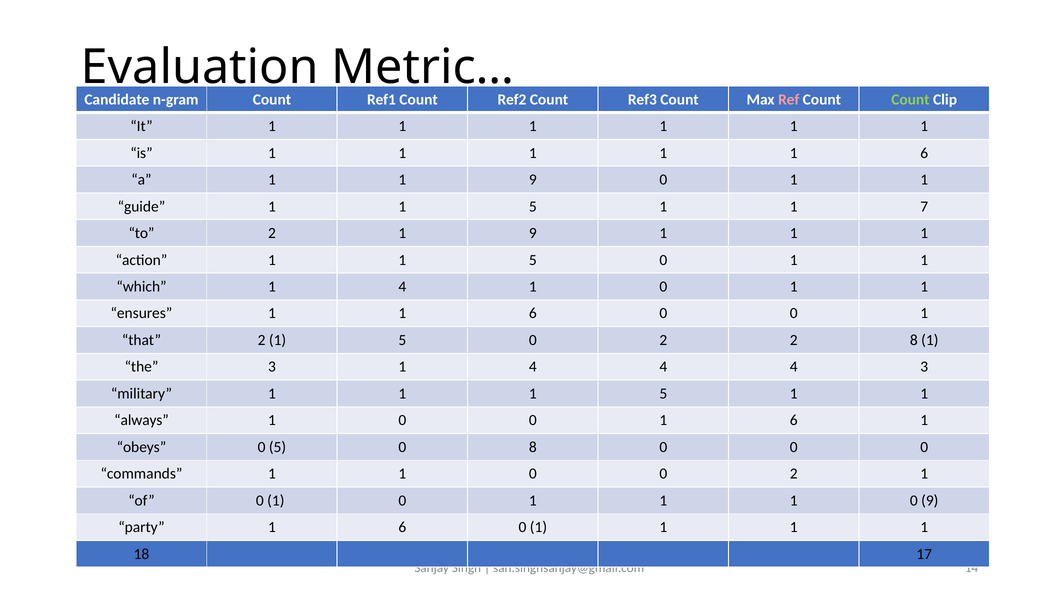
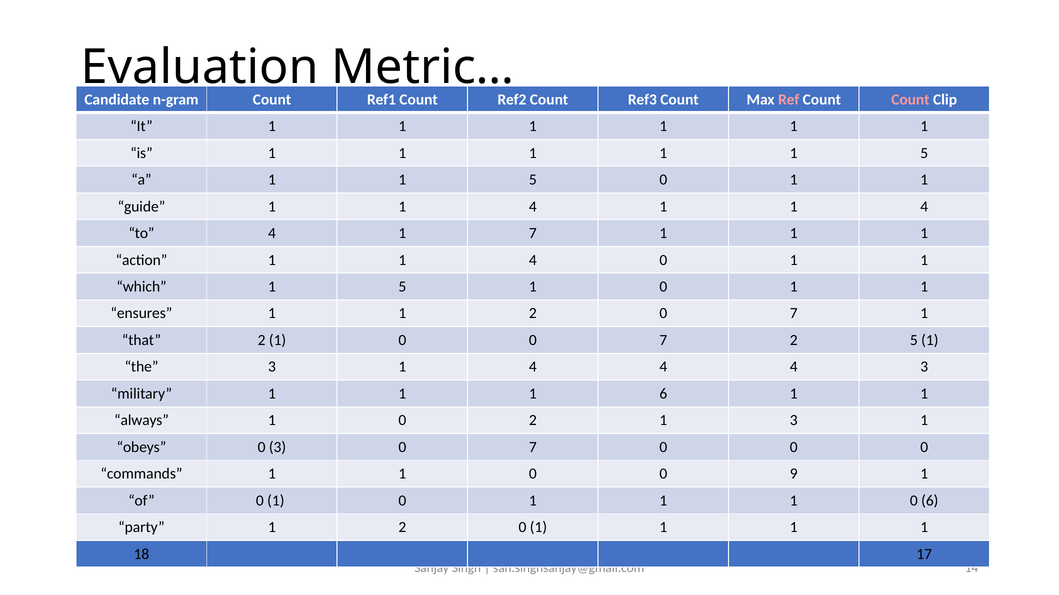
Count at (910, 100) colour: light green -> pink
1 1 1 6: 6 -> 5
a 1 1 9: 9 -> 5
guide 1 1 5: 5 -> 4
7 at (924, 207): 7 -> 4
to 2: 2 -> 4
9 at (533, 233): 9 -> 7
action 1 1 5: 5 -> 4
which 1 4: 4 -> 5
ensures 1 1 6: 6 -> 2
0 at (794, 314): 0 -> 7
2 1 5: 5 -> 0
2 at (663, 341): 2 -> 7
2 8: 8 -> 5
1 1 1 5: 5 -> 6
always 1 0 0: 0 -> 2
6 at (794, 421): 6 -> 3
0 5: 5 -> 3
8 at (533, 448): 8 -> 7
0 0 2: 2 -> 9
0 9: 9 -> 6
party 1 6: 6 -> 2
